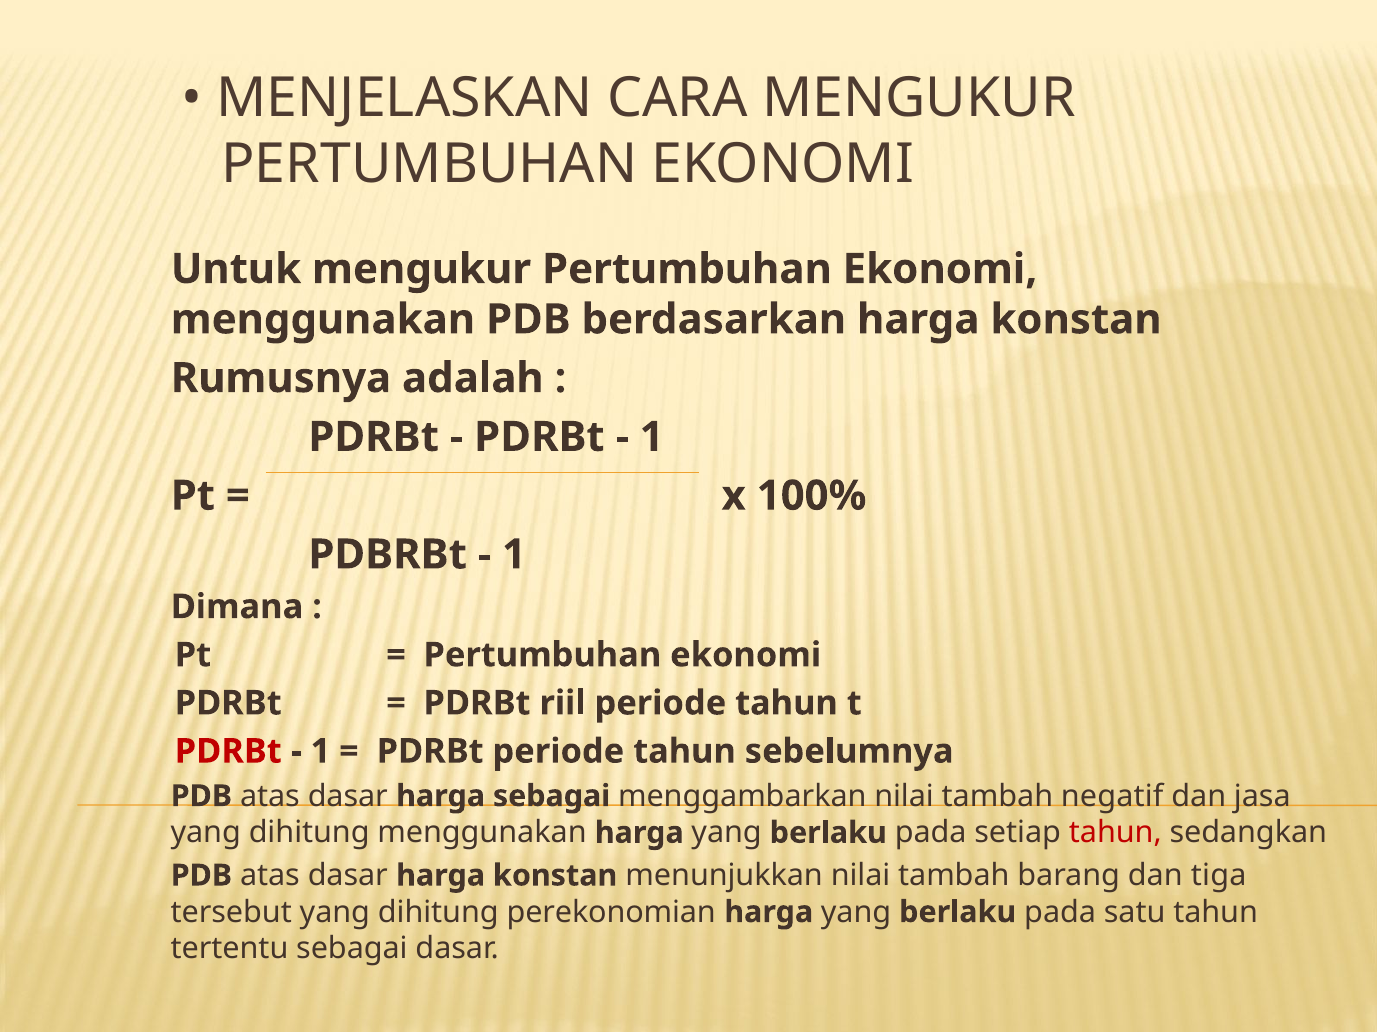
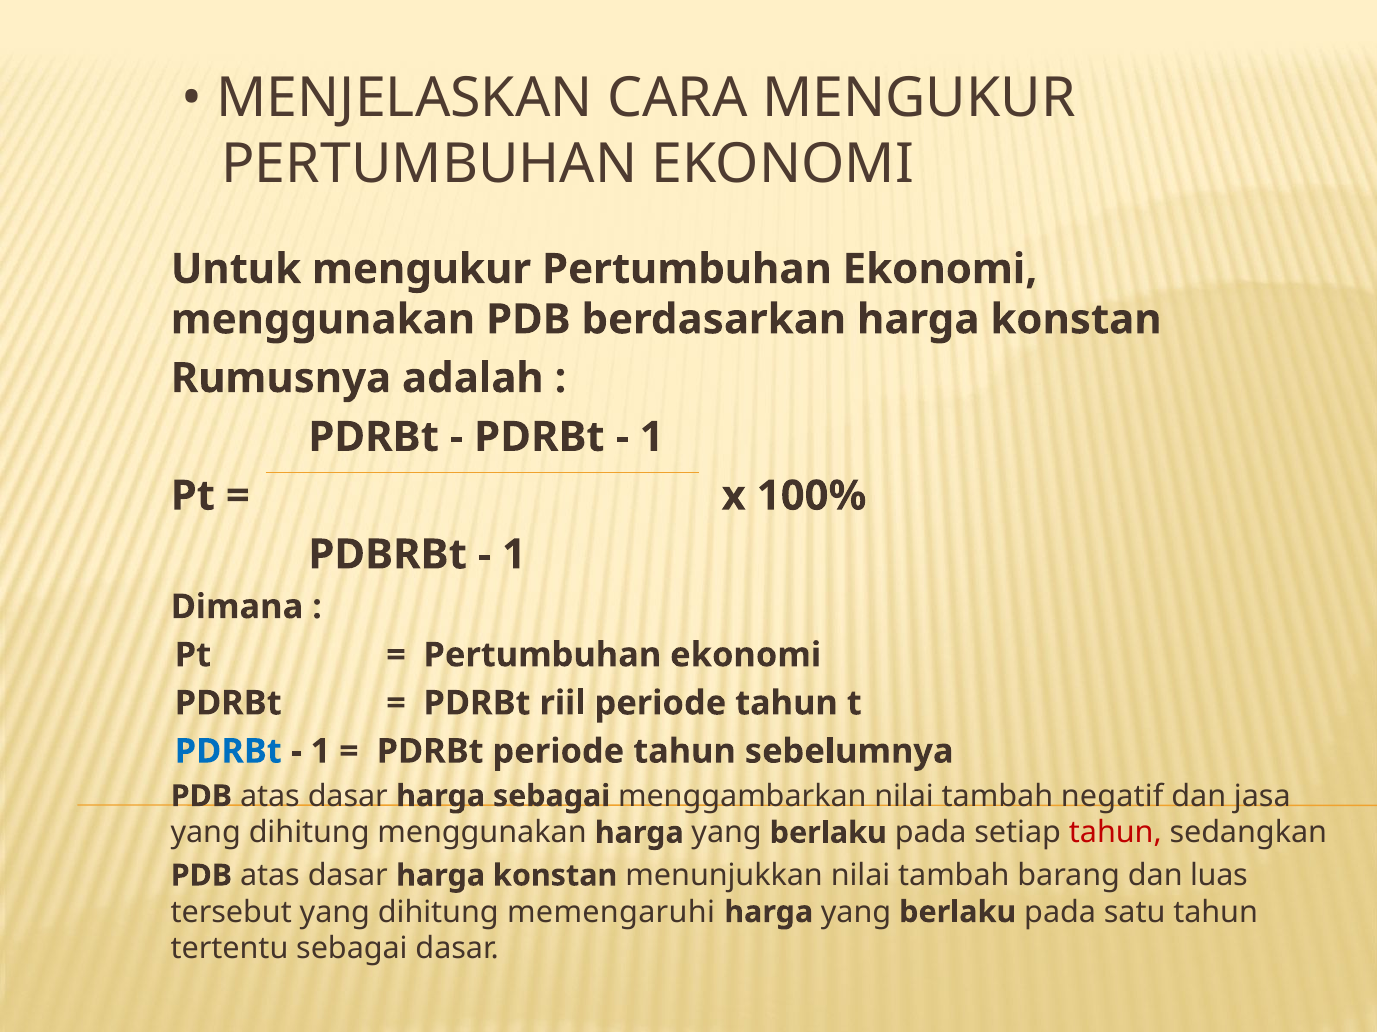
PDRBt at (228, 752) colour: red -> blue
tiga: tiga -> luas
perekonomian: perekonomian -> memengaruhi
